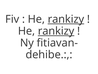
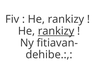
rankizy at (66, 19) underline: present -> none
